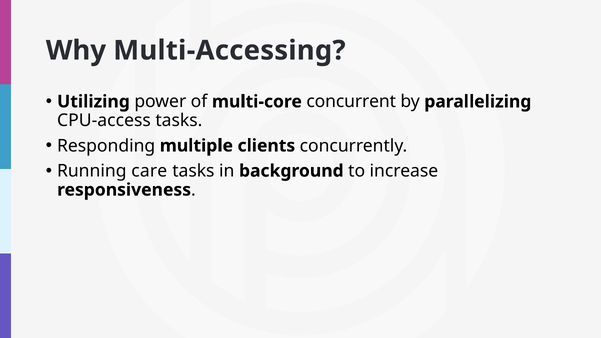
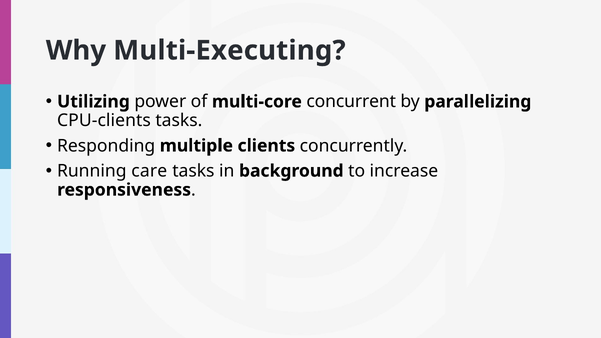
Multi-Accessing: Multi-Accessing -> Multi-Executing
CPU-access: CPU-access -> CPU-clients
